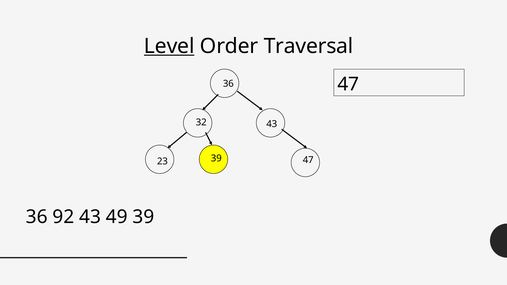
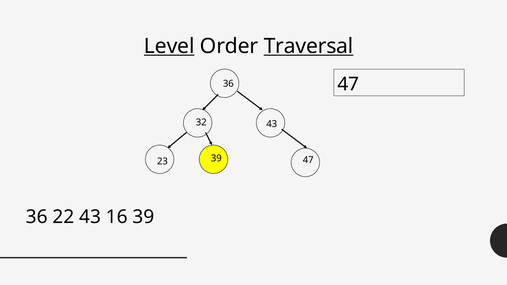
Traversal underline: none -> present
92: 92 -> 22
49: 49 -> 16
